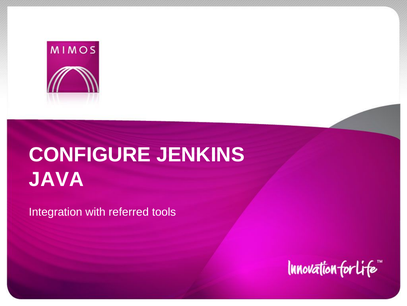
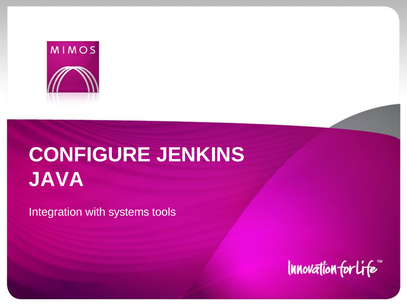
referred: referred -> systems
